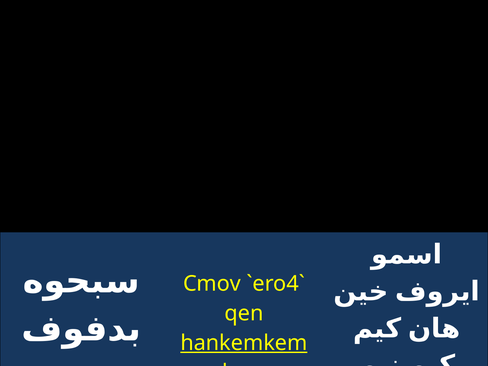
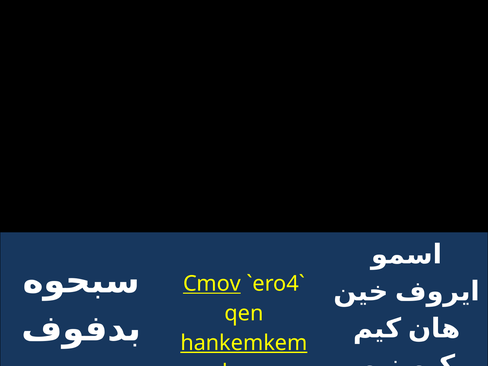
Cmov underline: none -> present
